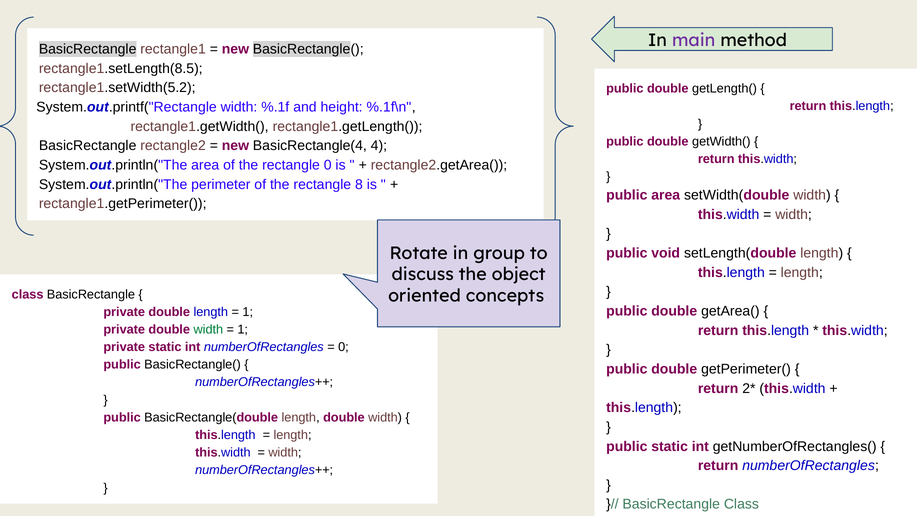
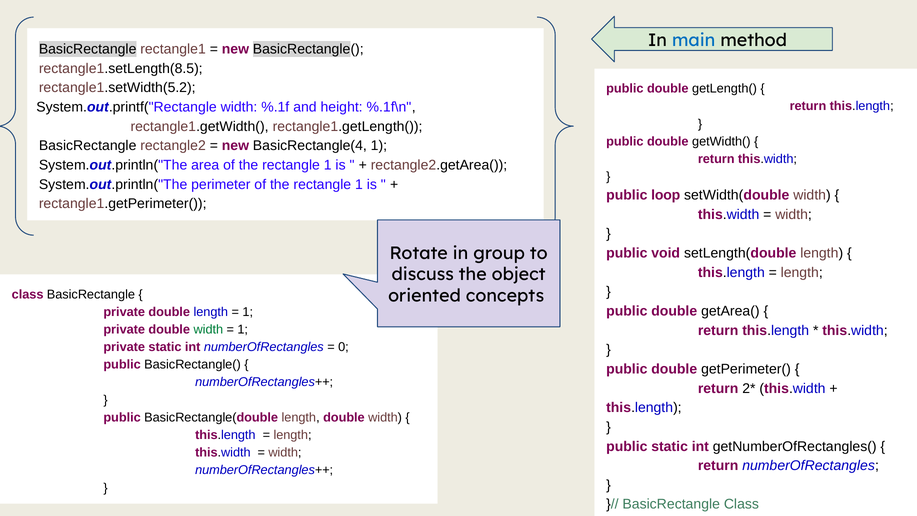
main colour: purple -> blue
BasicRectangle(4 4: 4 -> 1
0 at (328, 165): 0 -> 1
8 at (359, 184): 8 -> 1
public area: area -> loop
